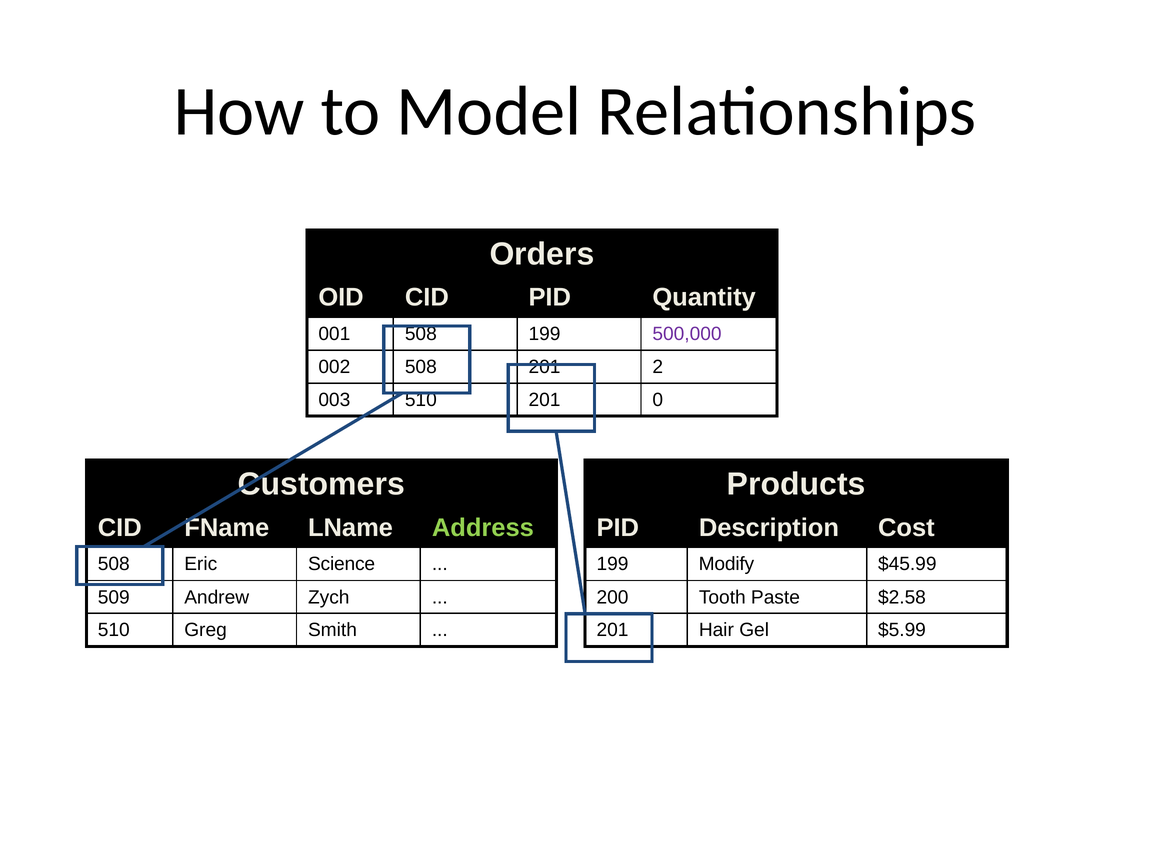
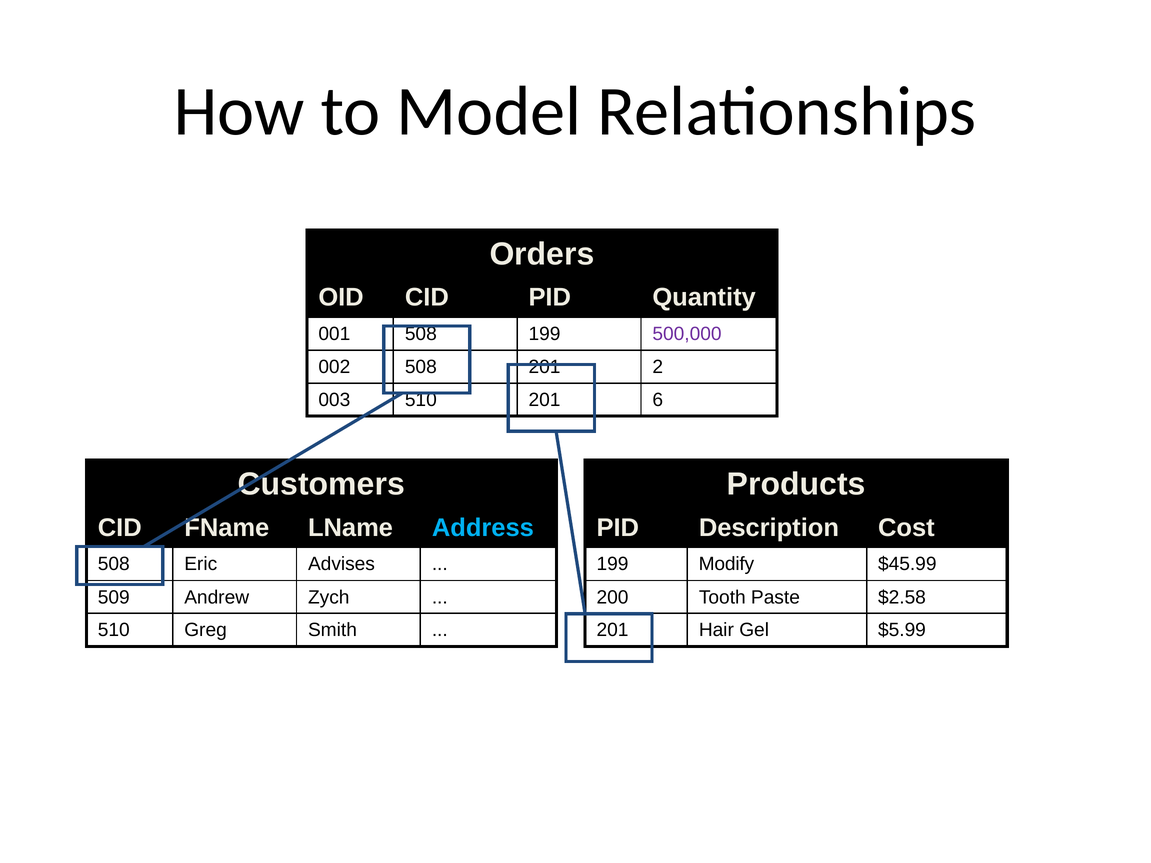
0: 0 -> 6
Address colour: light green -> light blue
Science: Science -> Advises
